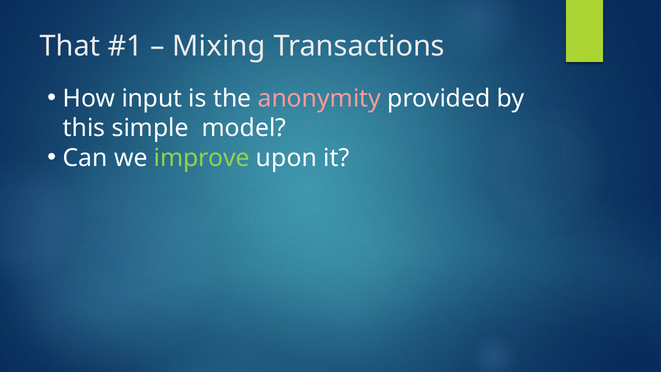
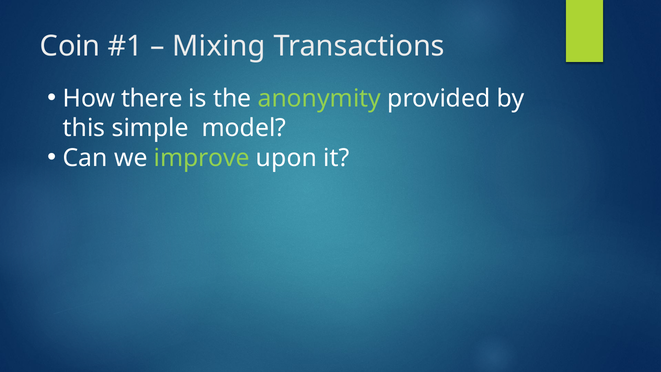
That: That -> Coin
input: input -> there
anonymity colour: pink -> light green
